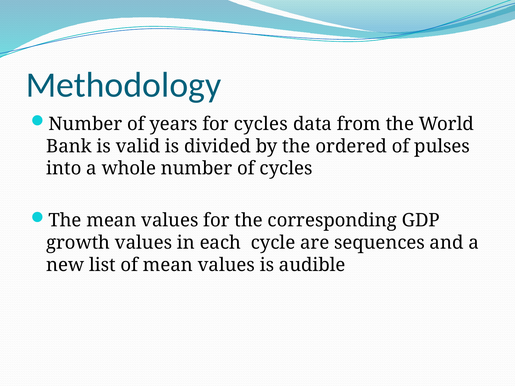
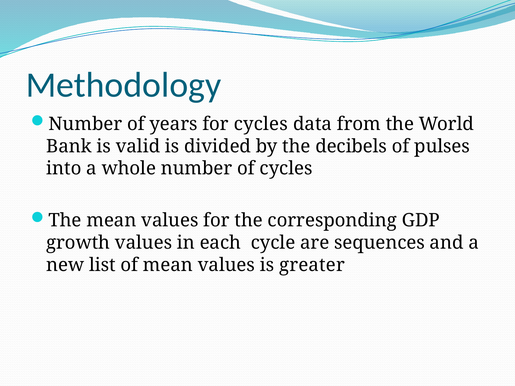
ordered: ordered -> decibels
audible: audible -> greater
